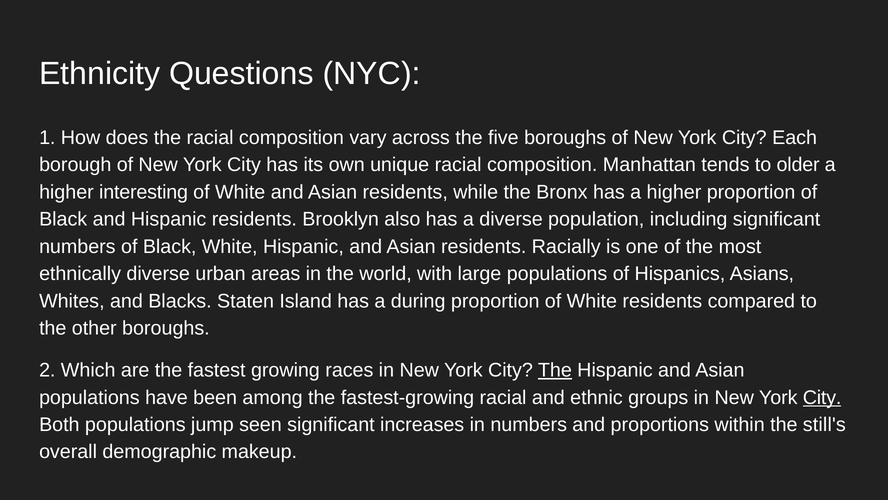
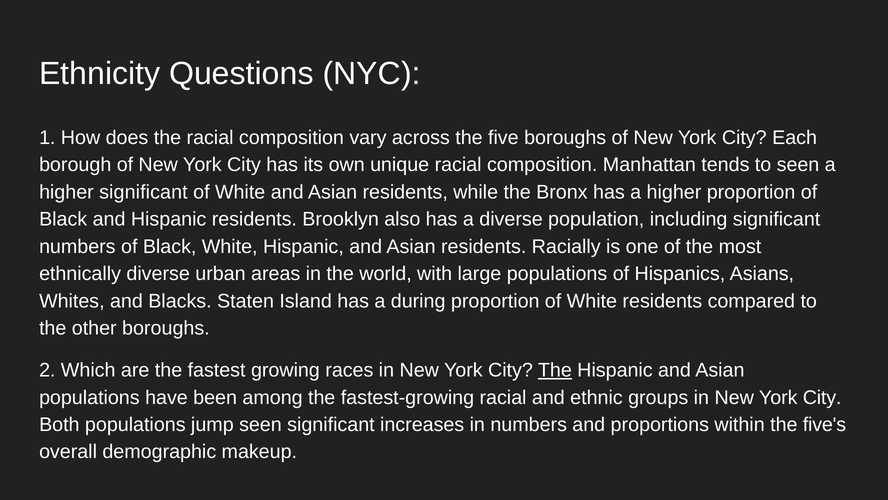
to older: older -> seen
higher interesting: interesting -> significant
City at (822, 397) underline: present -> none
still's: still's -> five's
